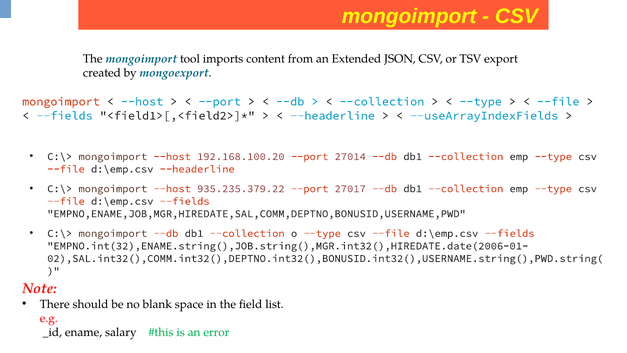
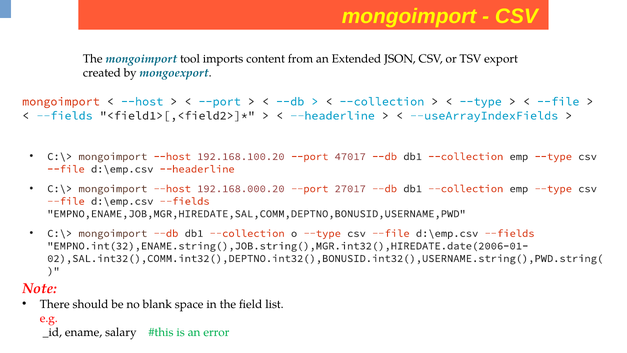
27014: 27014 -> 47017
935.235.379.22: 935.235.379.22 -> 192.168.000.20
